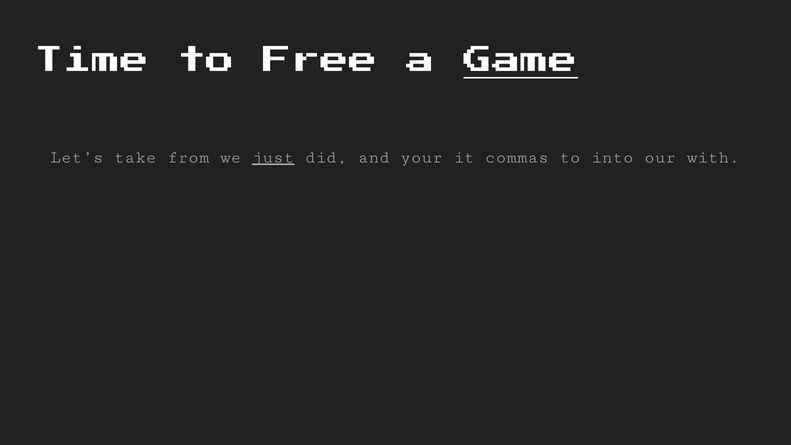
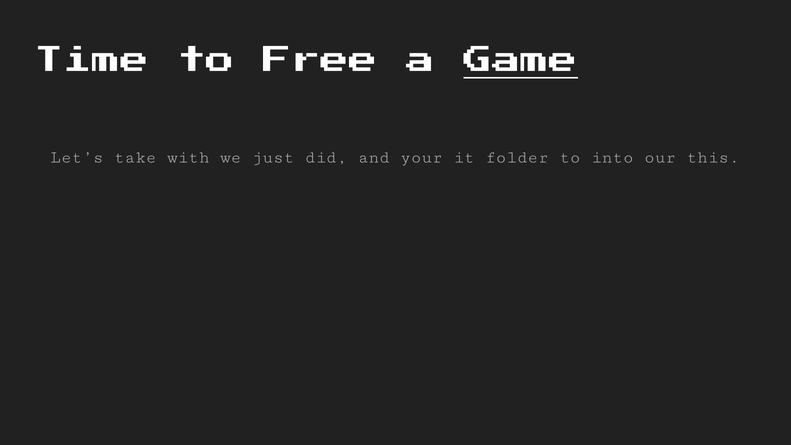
from: from -> with
just underline: present -> none
commas: commas -> folder
with: with -> this
